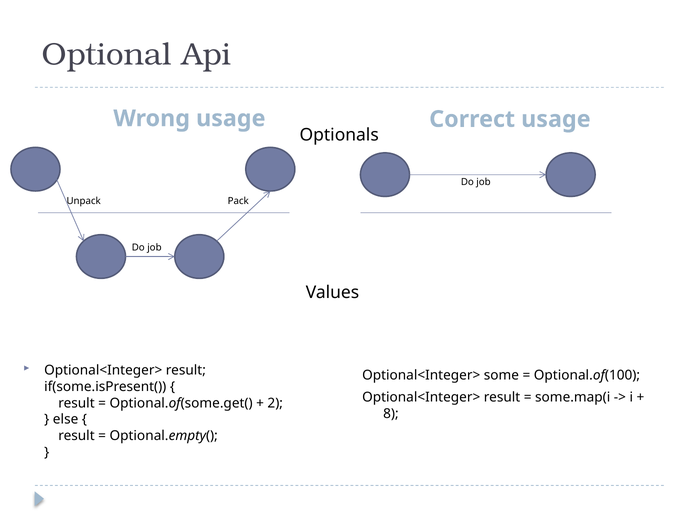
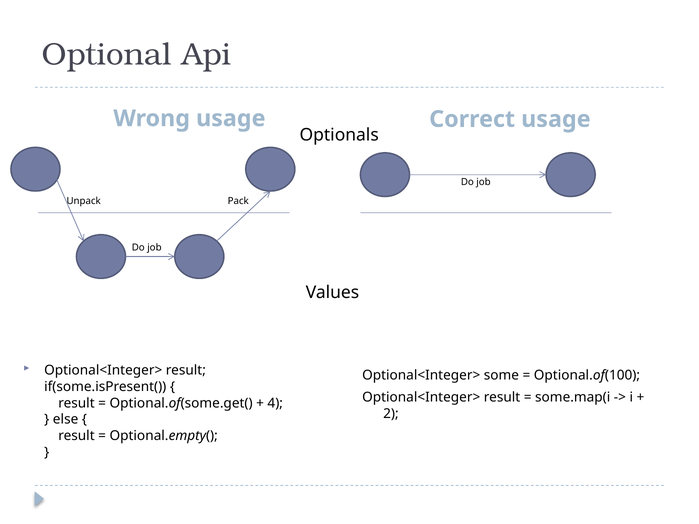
2: 2 -> 4
8: 8 -> 2
